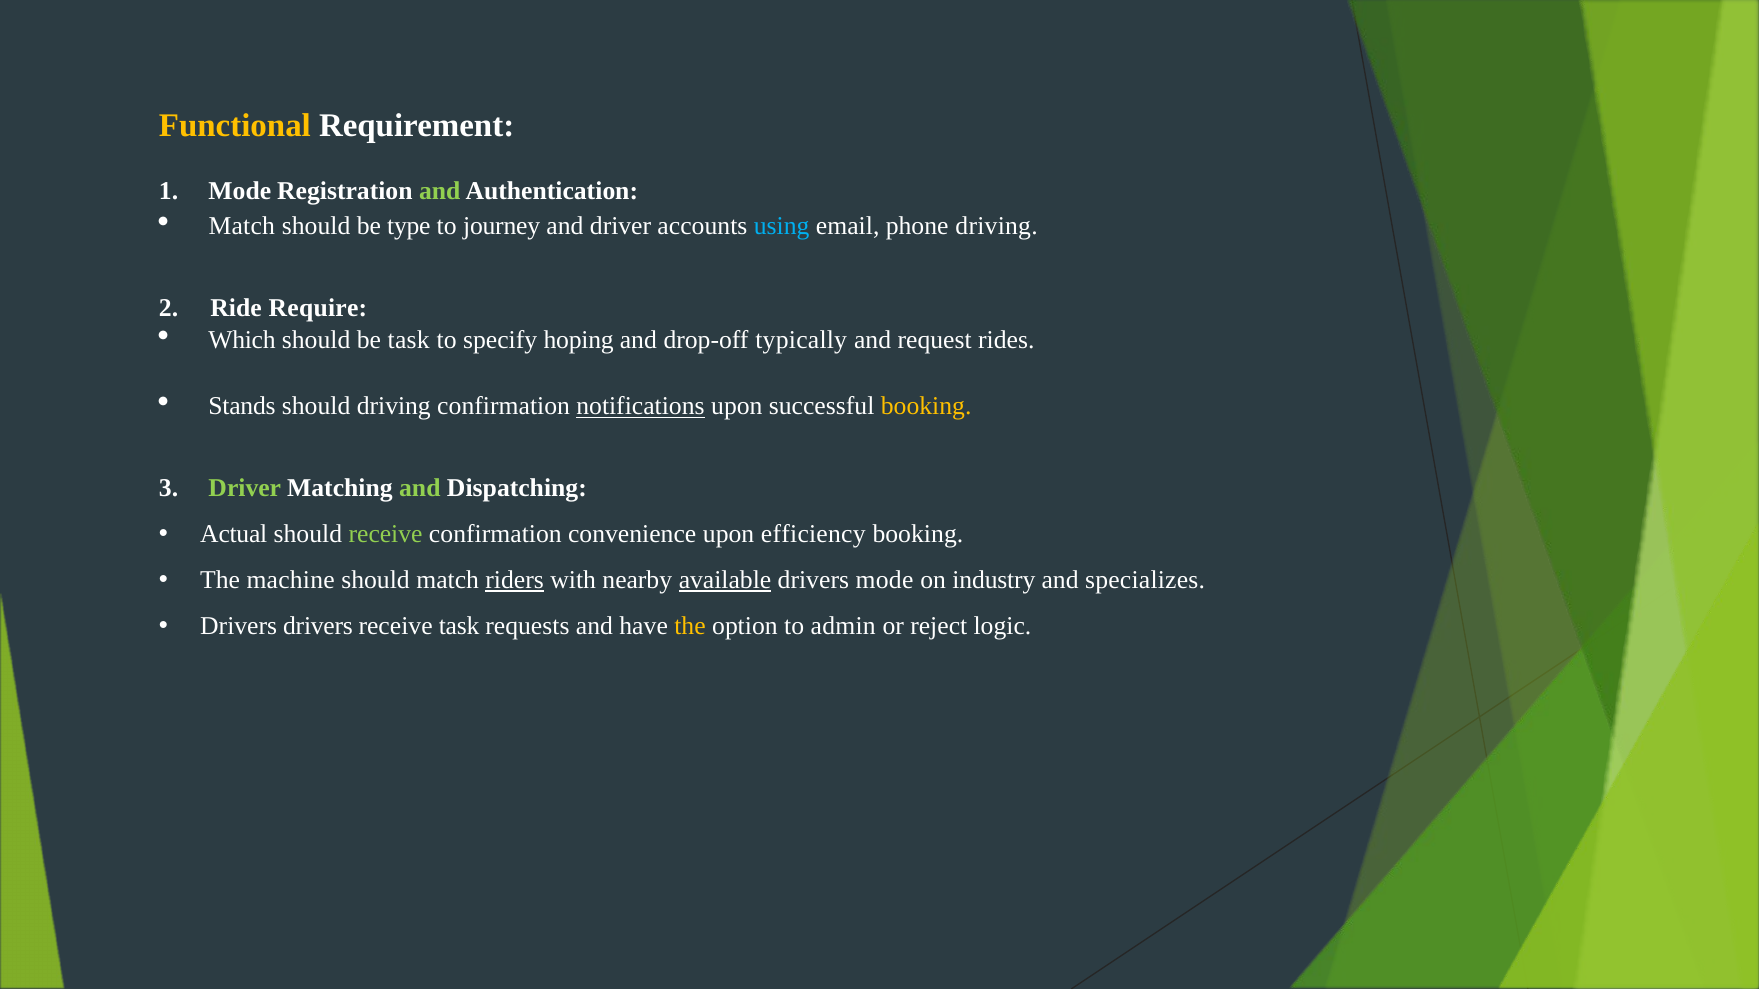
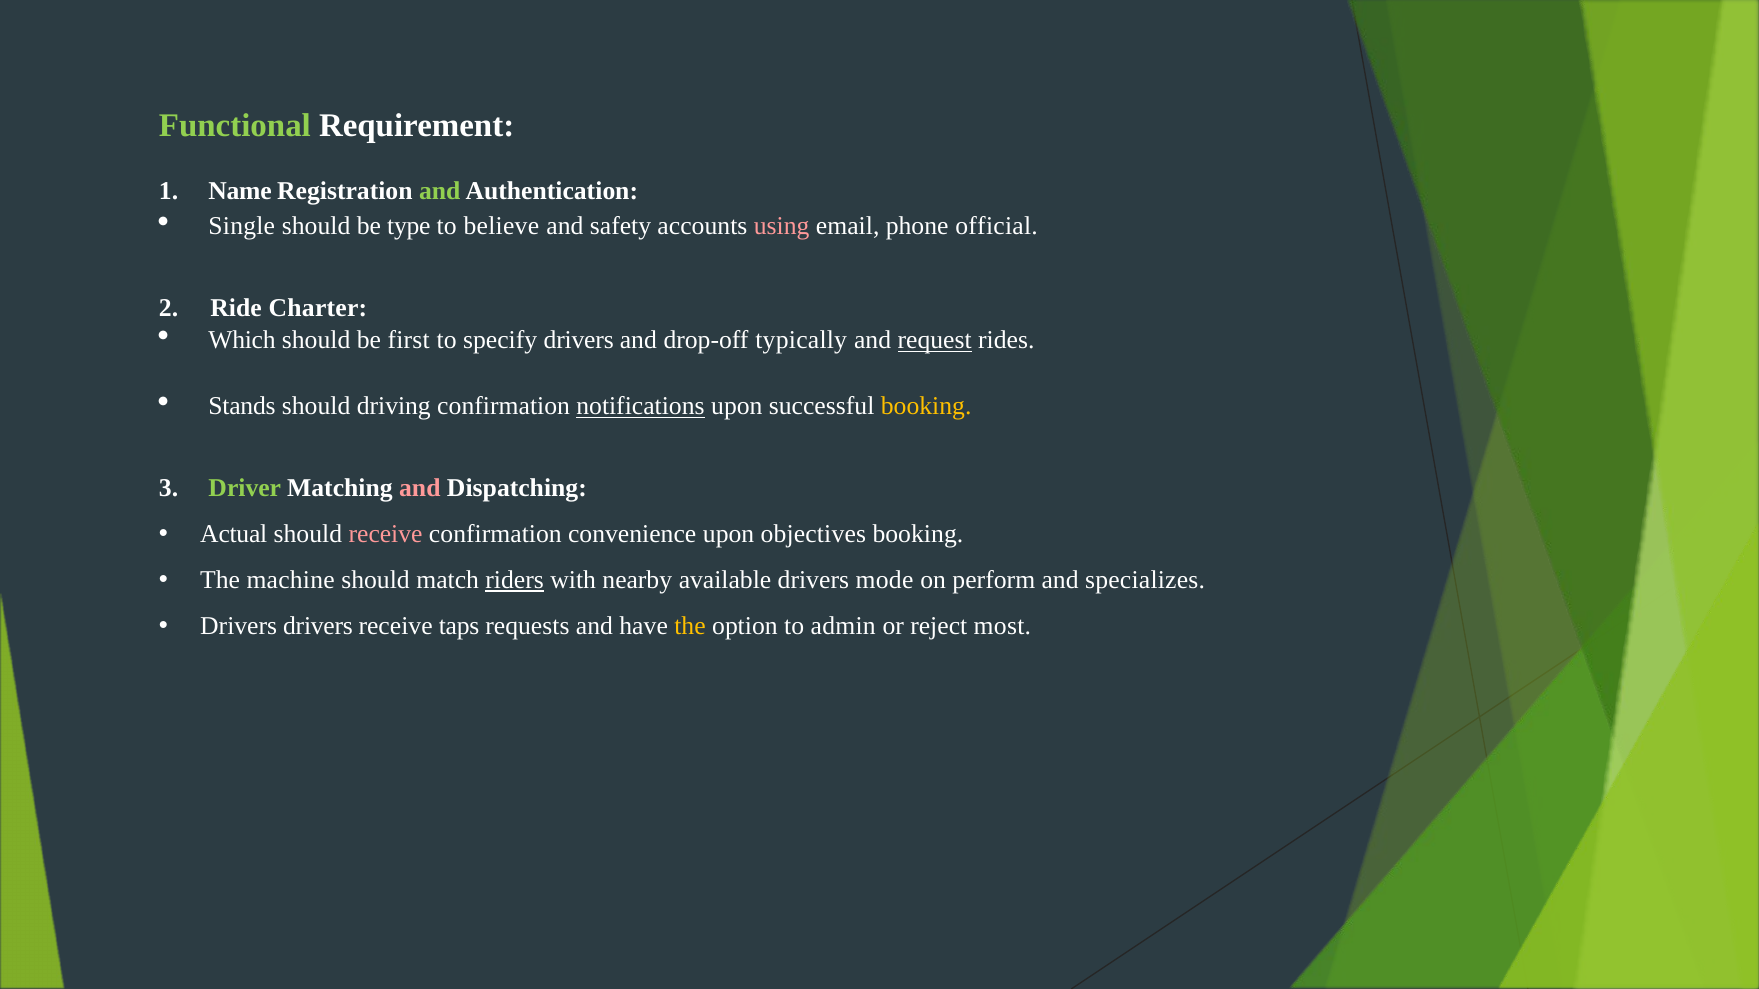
Functional colour: yellow -> light green
Mode at (240, 191): Mode -> Name
Match at (242, 226): Match -> Single
journey: journey -> believe
and driver: driver -> safety
using colour: light blue -> pink
phone driving: driving -> official
Require: Require -> Charter
be task: task -> first
specify hoping: hoping -> drivers
request underline: none -> present
and at (420, 488) colour: light green -> pink
receive at (386, 534) colour: light green -> pink
efficiency: efficiency -> objectives
available underline: present -> none
industry: industry -> perform
receive task: task -> taps
logic: logic -> most
